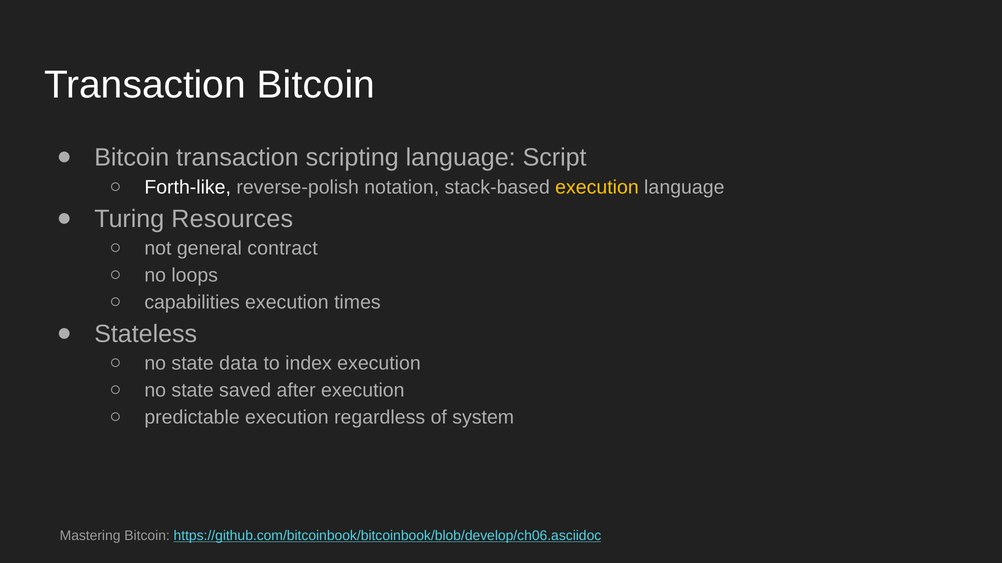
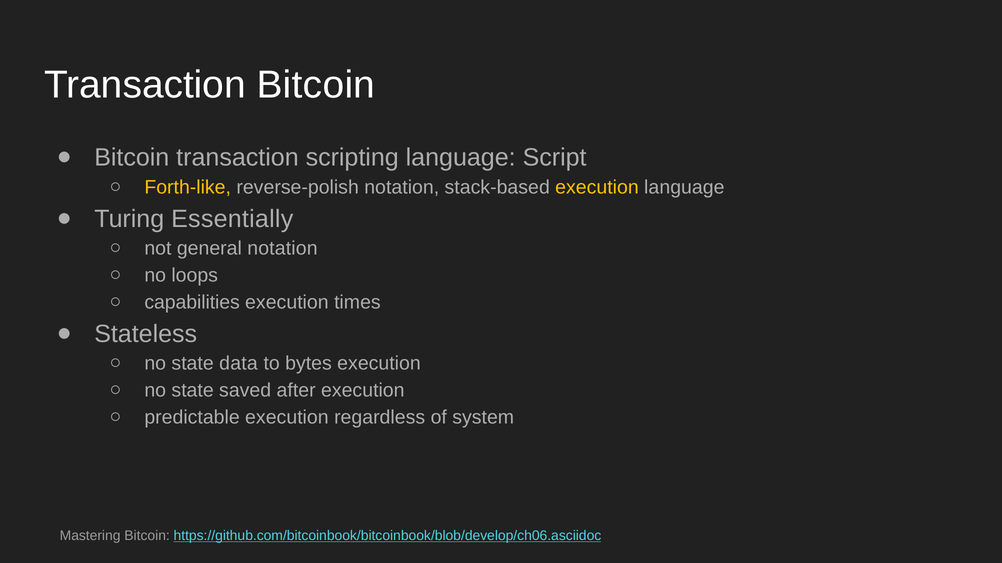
Forth-like colour: white -> yellow
Resources: Resources -> Essentially
general contract: contract -> notation
index: index -> bytes
